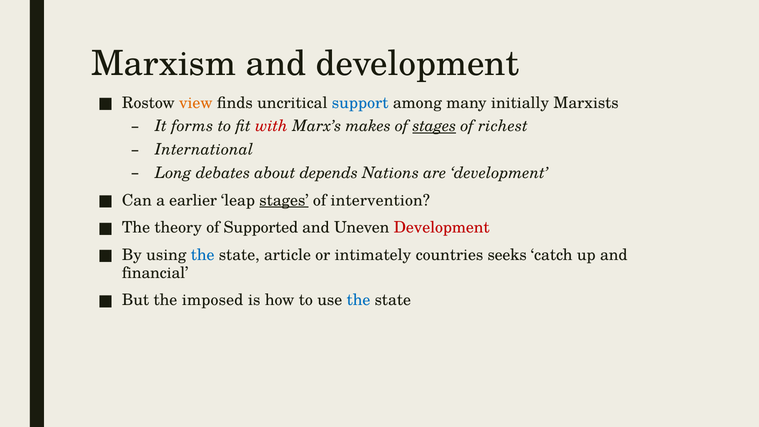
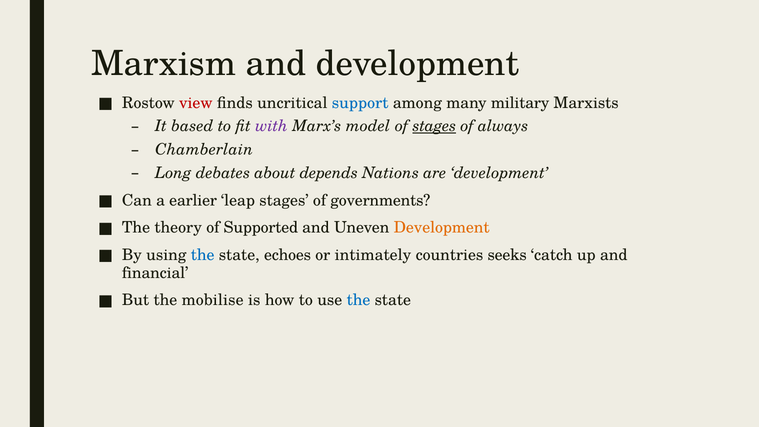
view colour: orange -> red
initially: initially -> military
forms: forms -> based
with colour: red -> purple
makes: makes -> model
richest: richest -> always
International: International -> Chamberlain
stages at (284, 200) underline: present -> none
intervention: intervention -> governments
Development at (442, 228) colour: red -> orange
article: article -> echoes
imposed: imposed -> mobilise
